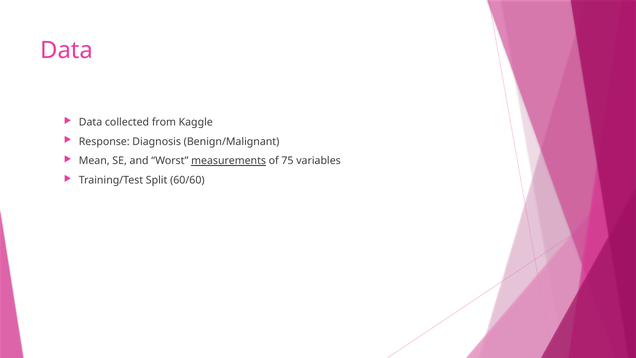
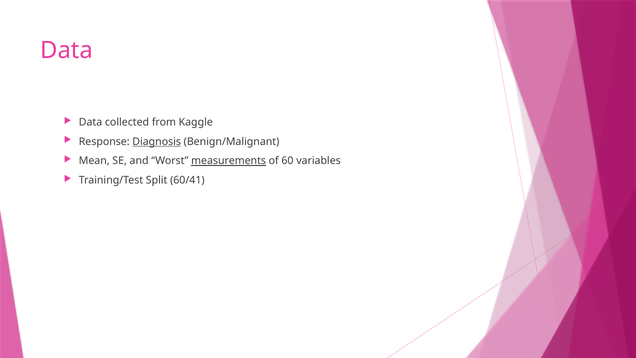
Diagnosis underline: none -> present
75: 75 -> 60
60/60: 60/60 -> 60/41
